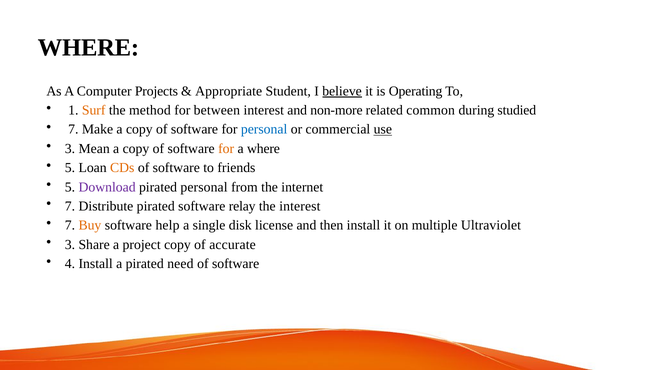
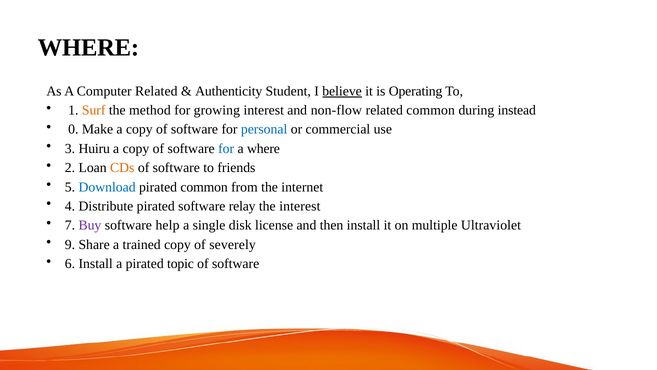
Computer Projects: Projects -> Related
Appropriate: Appropriate -> Authenticity
between: between -> growing
non-more: non-more -> non-flow
studied: studied -> instead
7 at (73, 129): 7 -> 0
use underline: present -> none
Mean: Mean -> Huiru
for at (226, 148) colour: orange -> blue
5 at (70, 168): 5 -> 2
Download colour: purple -> blue
pirated personal: personal -> common
7 at (70, 206): 7 -> 4
Buy colour: orange -> purple
3 at (70, 244): 3 -> 9
project: project -> trained
accurate: accurate -> severely
4: 4 -> 6
need: need -> topic
